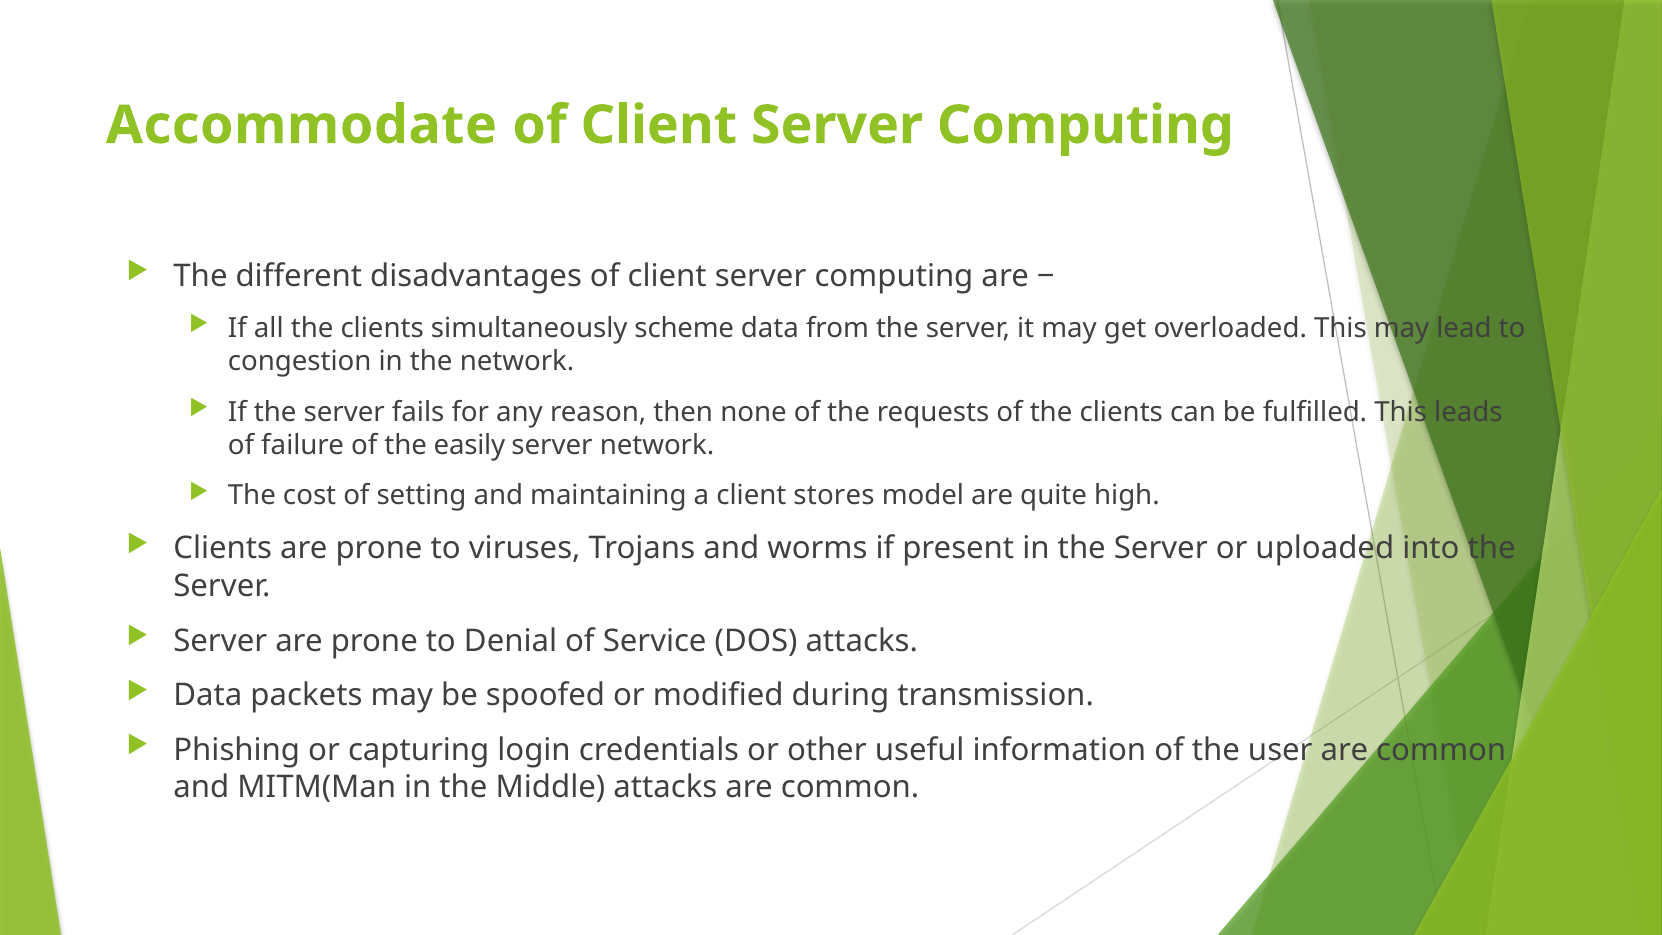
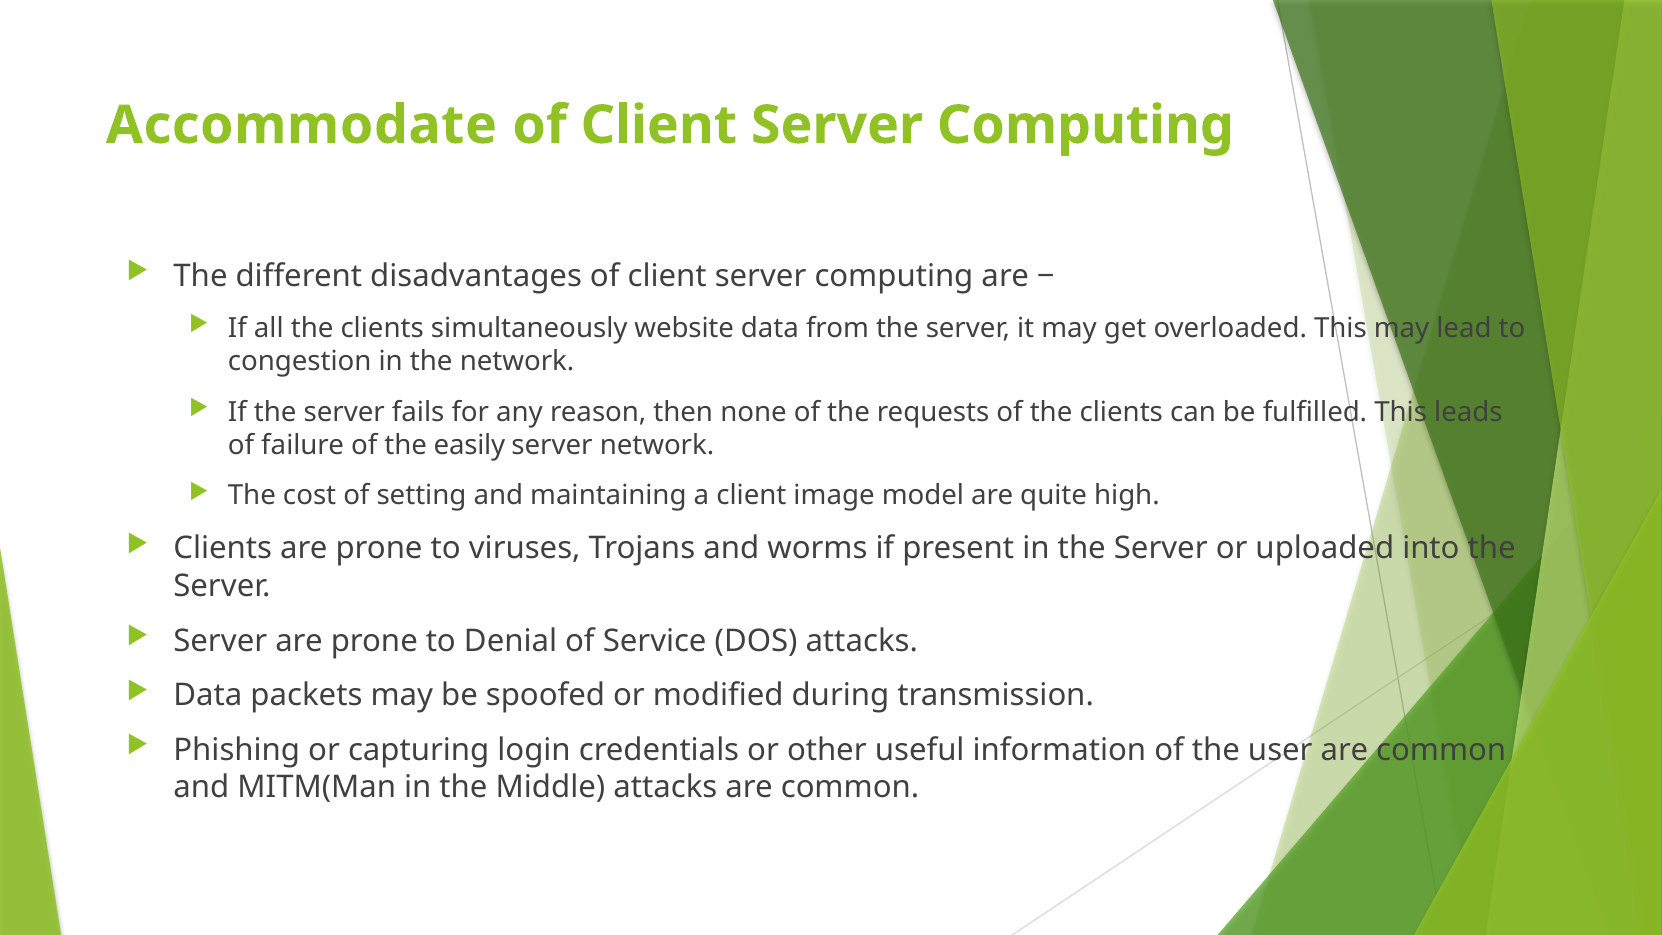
scheme: scheme -> website
stores: stores -> image
